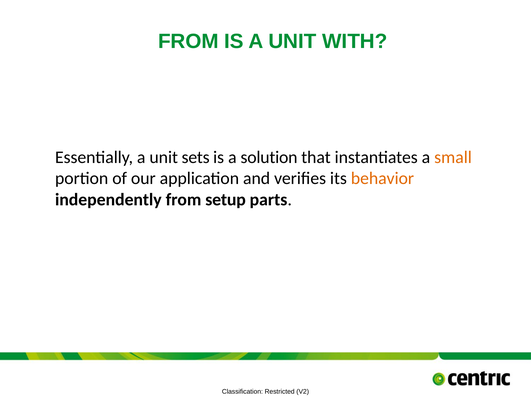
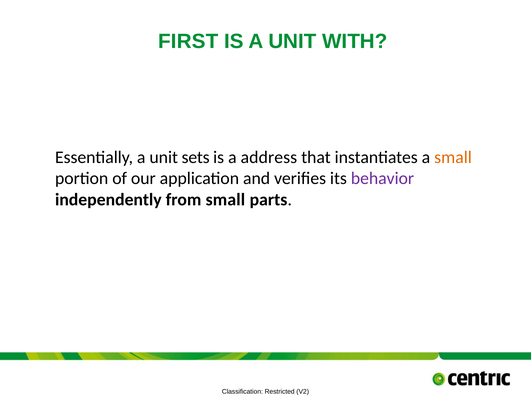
FROM at (188, 41): FROM -> FIRST
solution: solution -> address
behavior colour: orange -> purple
from setup: setup -> small
